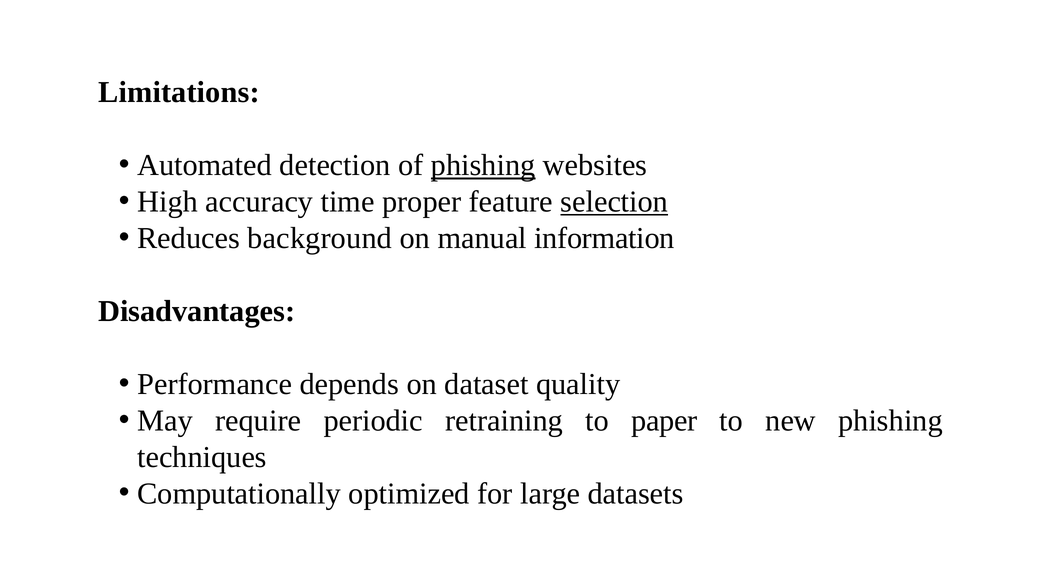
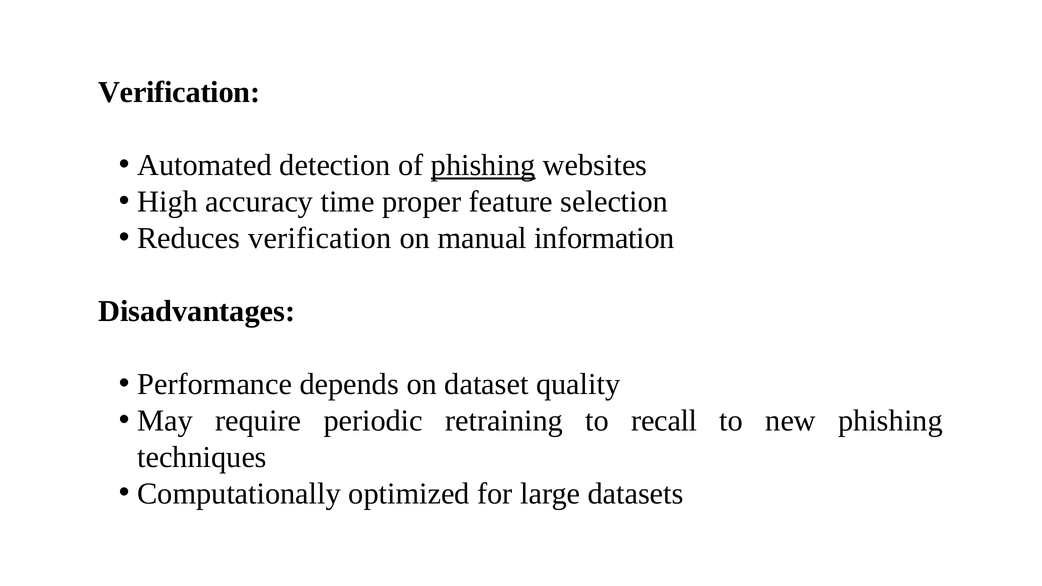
Limitations at (179, 92): Limitations -> Verification
selection underline: present -> none
Reduces background: background -> verification
paper: paper -> recall
